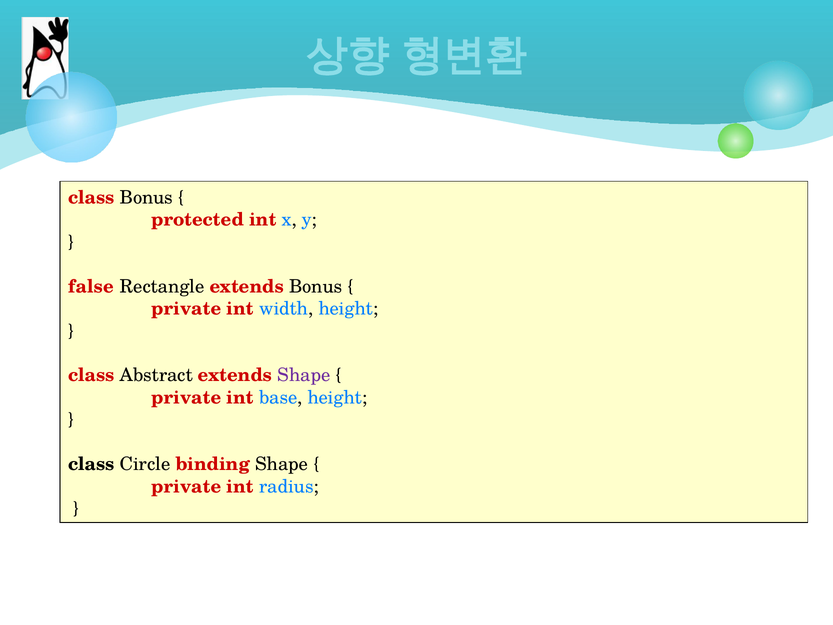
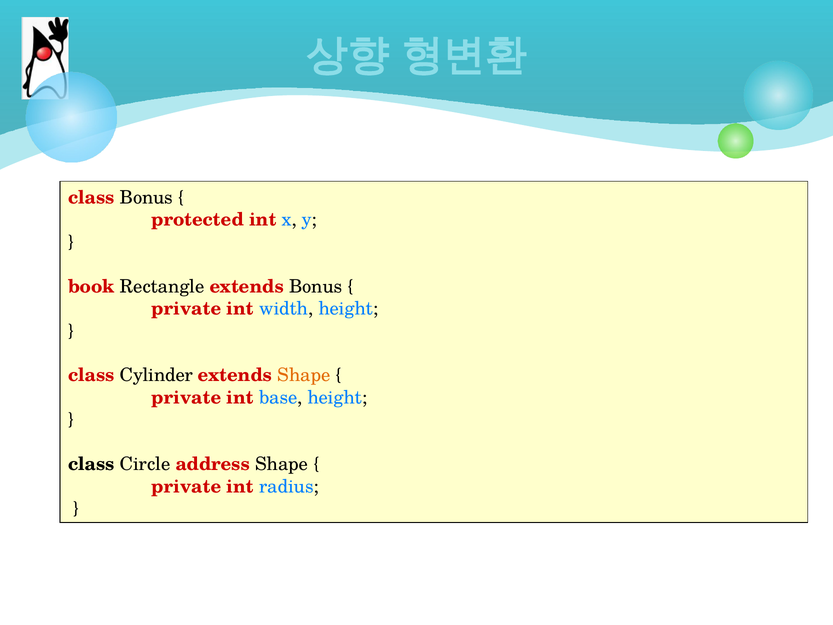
false: false -> book
Abstract: Abstract -> Cylinder
Shape at (304, 375) colour: purple -> orange
binding: binding -> address
